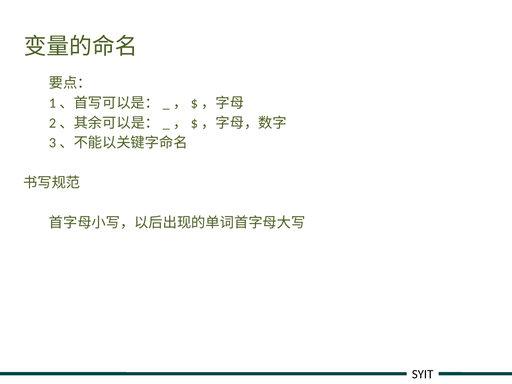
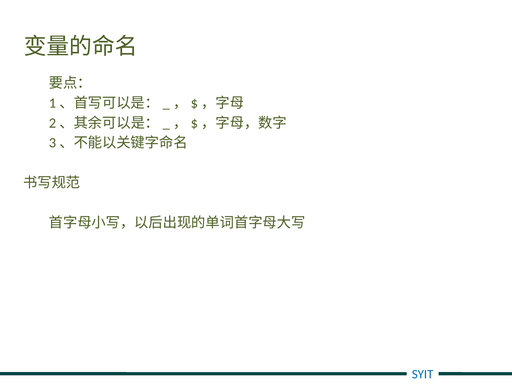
SYIT colour: black -> blue
